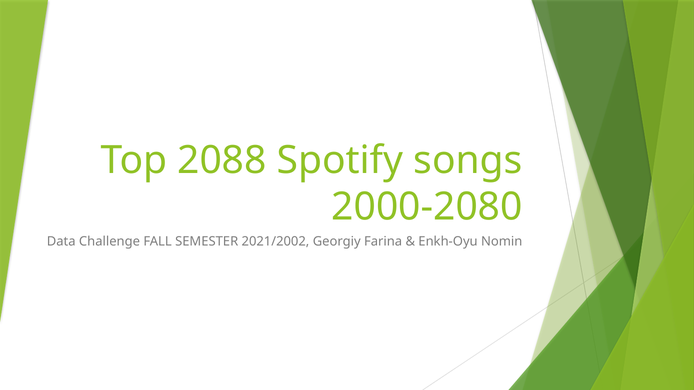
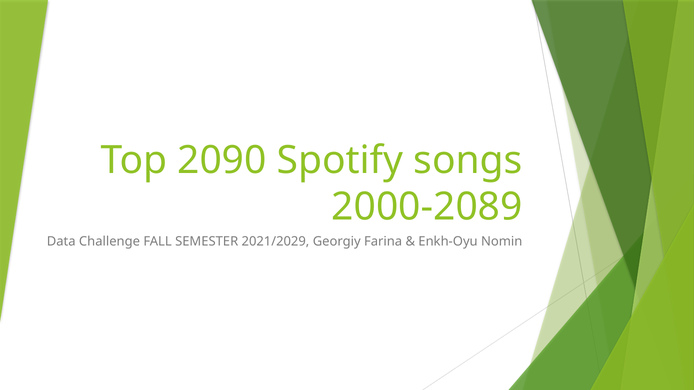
2088: 2088 -> 2090
2000-2080: 2000-2080 -> 2000-2089
2021/2002: 2021/2002 -> 2021/2029
